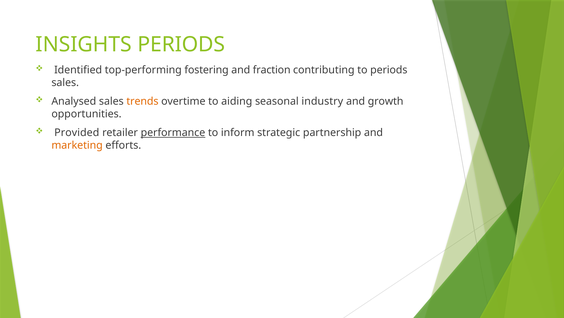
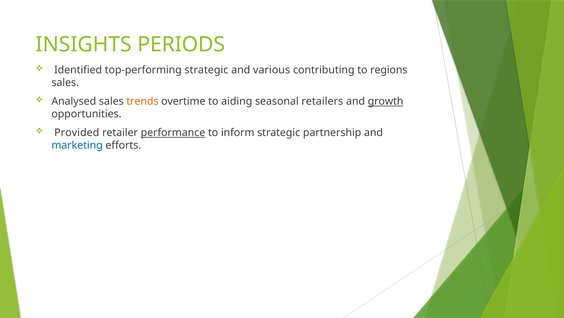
top-performing fostering: fostering -> strategic
fraction: fraction -> various
to periods: periods -> regions
industry: industry -> retailers
growth underline: none -> present
marketing colour: orange -> blue
